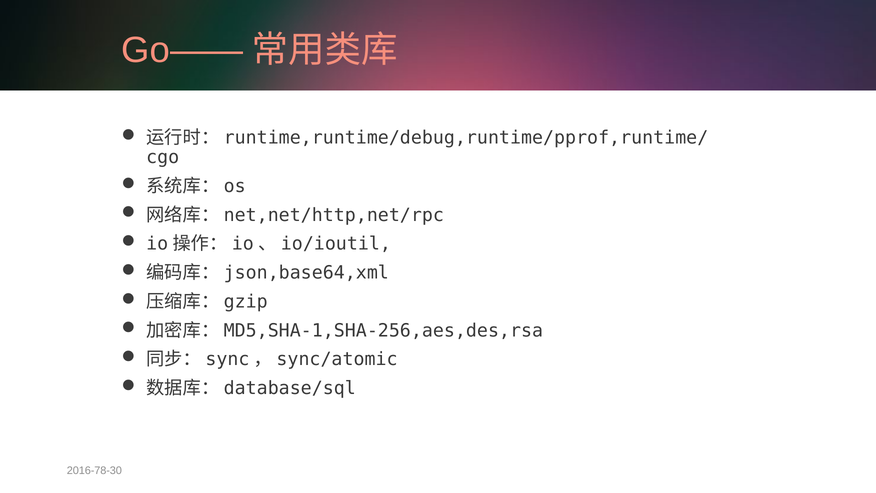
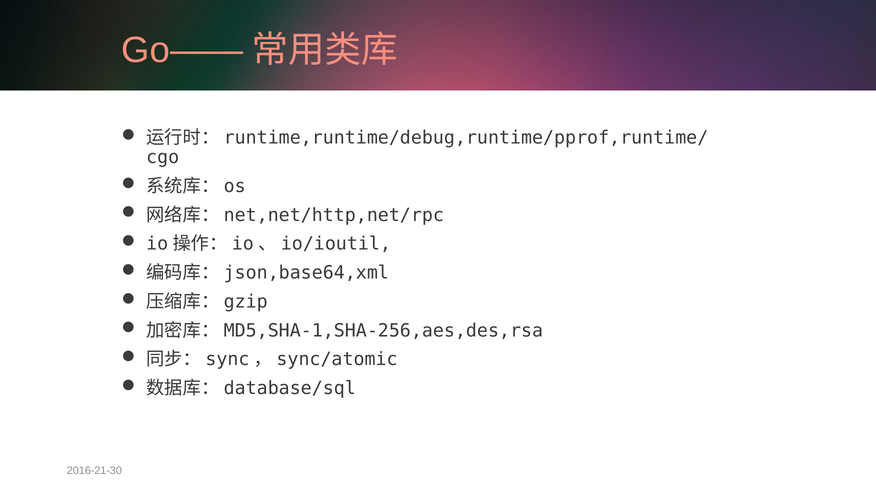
2016-78-30: 2016-78-30 -> 2016-21-30
